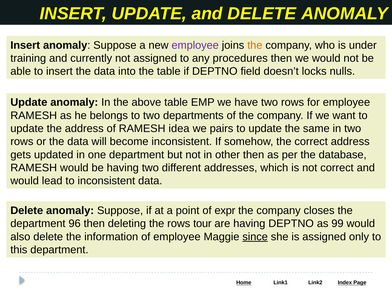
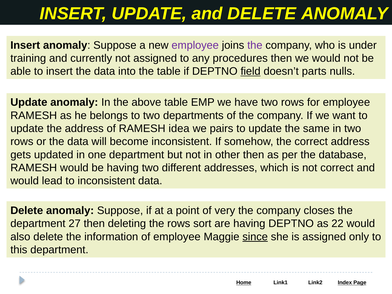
the at (255, 45) colour: orange -> purple
field underline: none -> present
locks: locks -> parts
expr: expr -> very
96: 96 -> 27
tour: tour -> sort
99: 99 -> 22
